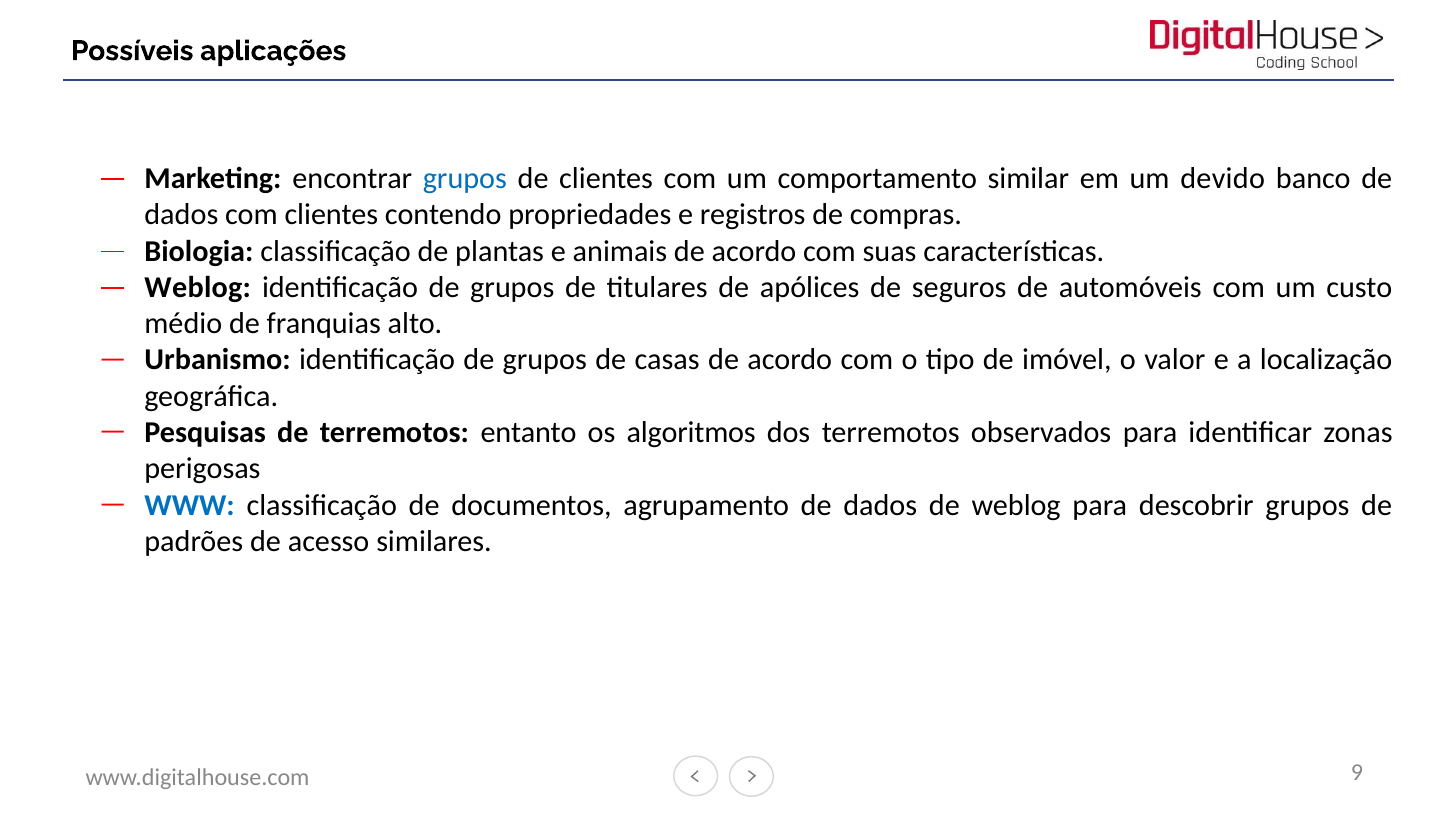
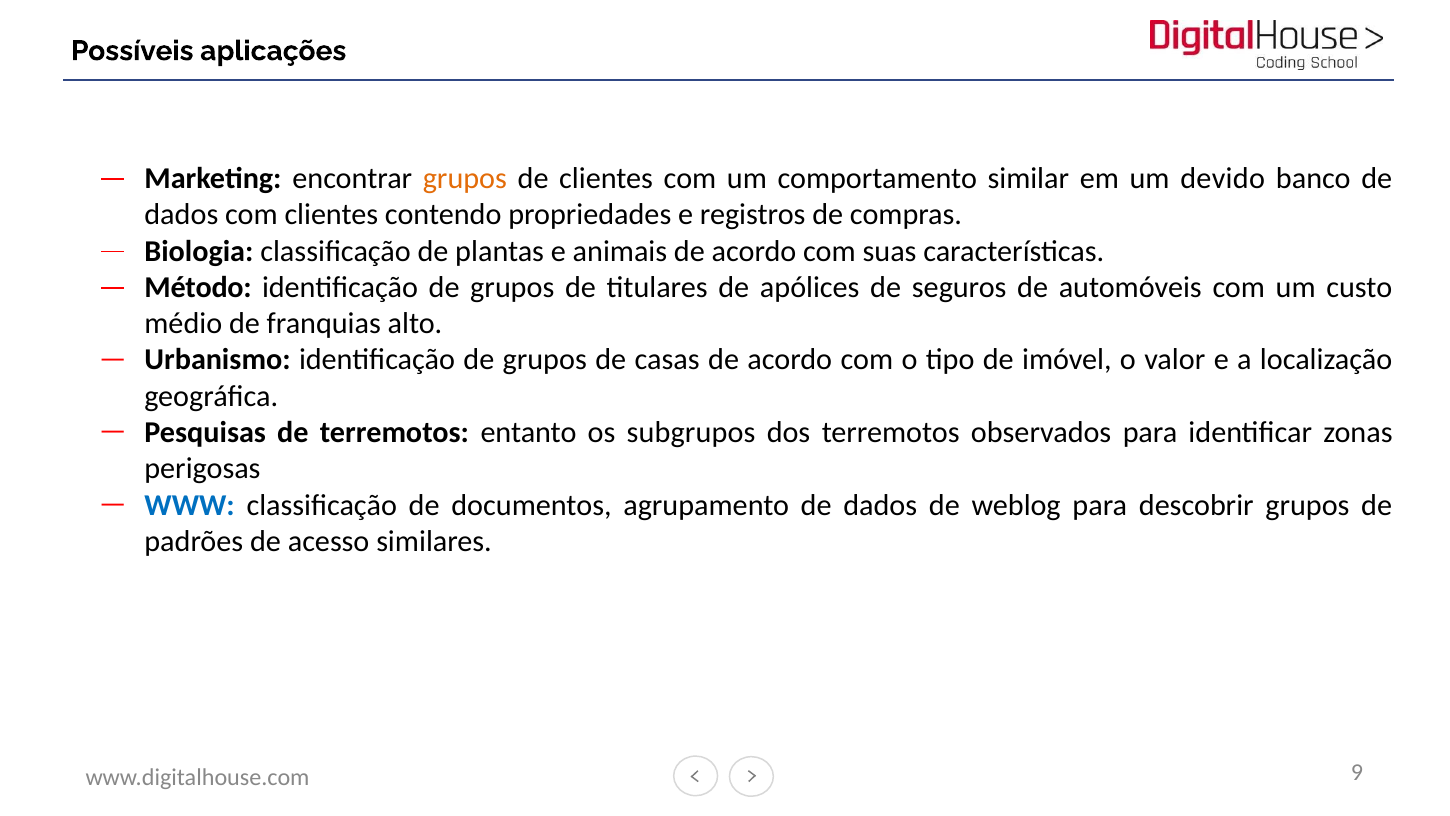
grupos at (465, 179) colour: blue -> orange
Weblog at (198, 287): Weblog -> Método
algoritmos: algoritmos -> subgrupos
